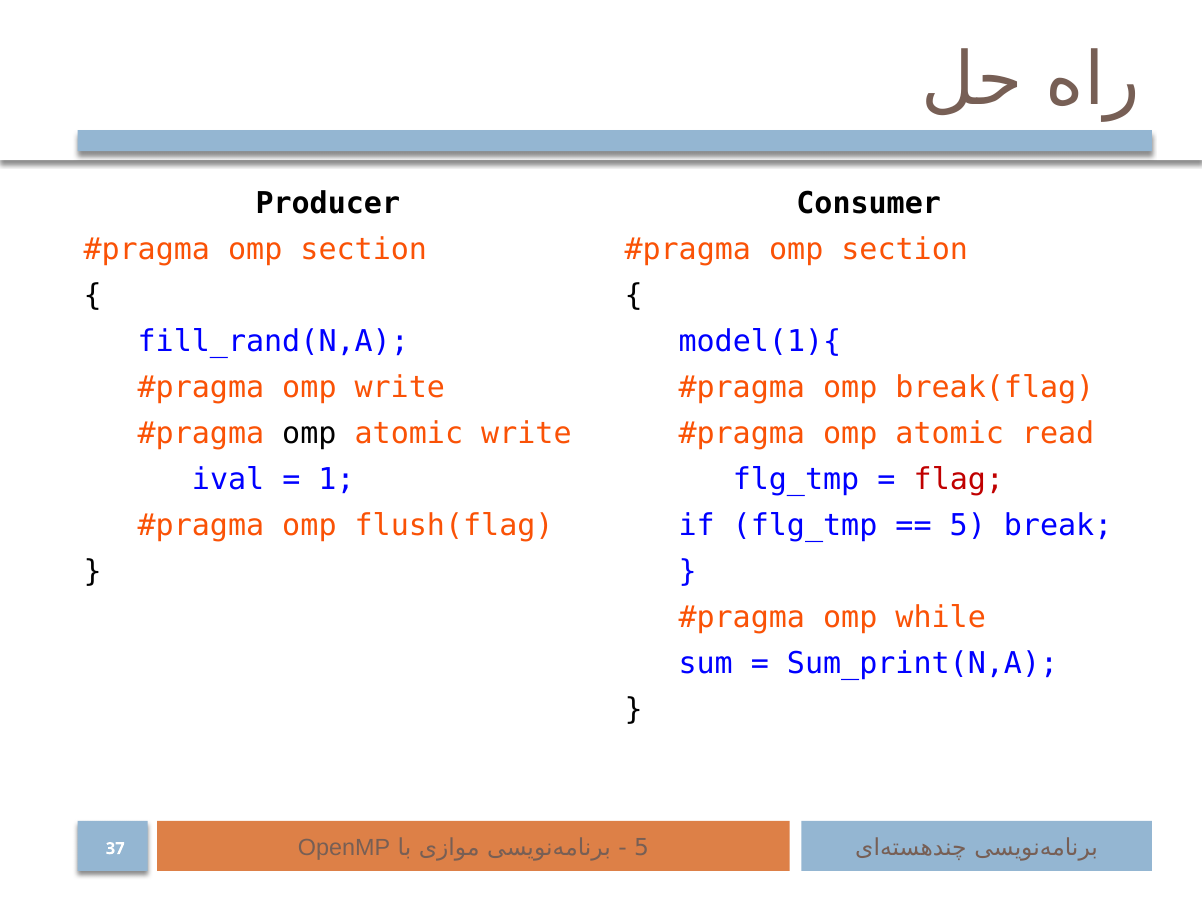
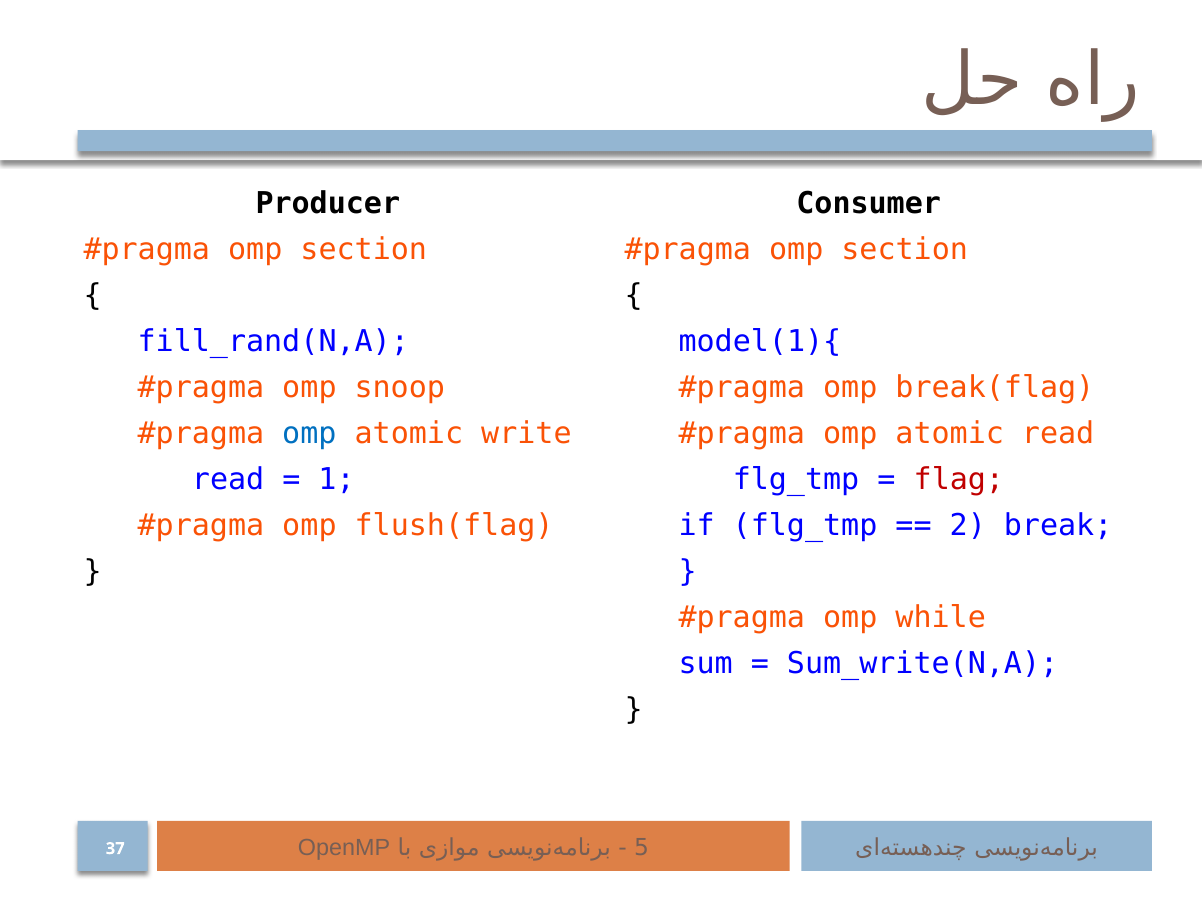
omp write: write -> snoop
omp at (309, 434) colour: black -> blue
ival at (228, 480): ival -> read
5 at (968, 526): 5 -> 2
Sum_print(N,A: Sum_print(N,A -> Sum_write(N,A
